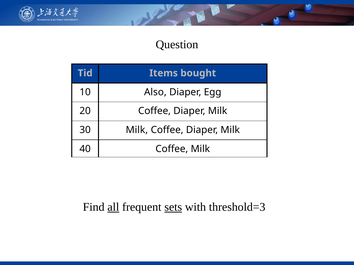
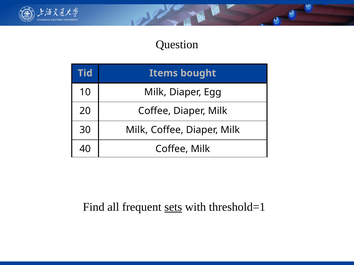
10 Also: Also -> Milk
all underline: present -> none
threshold=3: threshold=3 -> threshold=1
